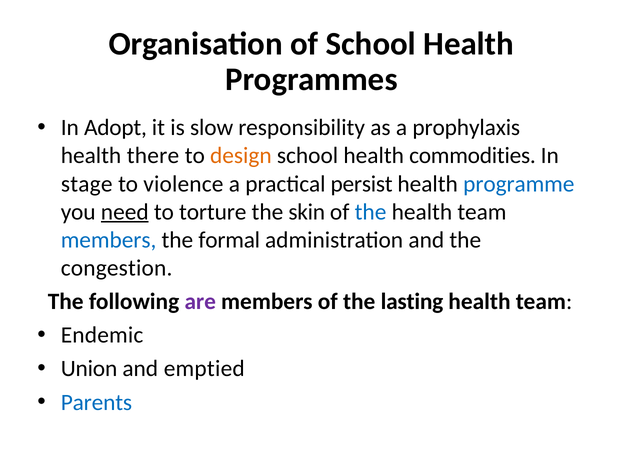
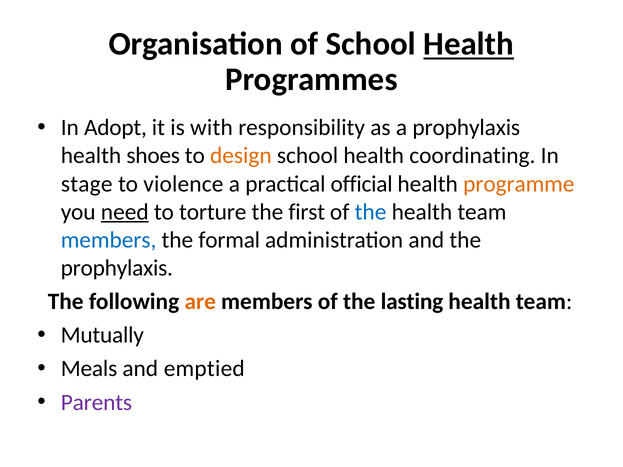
Health at (469, 44) underline: none -> present
slow: slow -> with
there: there -> shoes
commodities: commodities -> coordinating
persist: persist -> official
programme colour: blue -> orange
skin: skin -> first
congestion at (117, 268): congestion -> prophylaxis
are colour: purple -> orange
Endemic: Endemic -> Mutually
Union: Union -> Meals
Parents colour: blue -> purple
